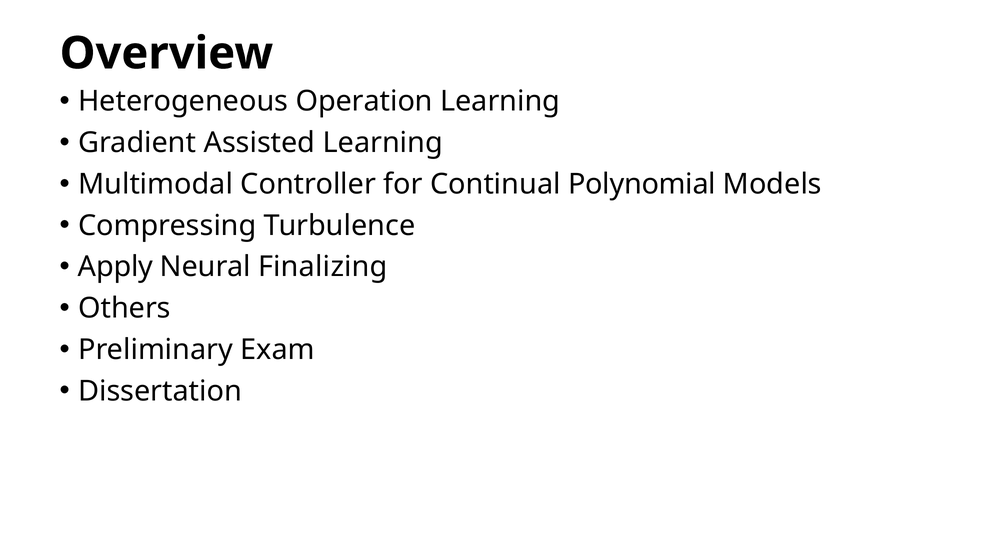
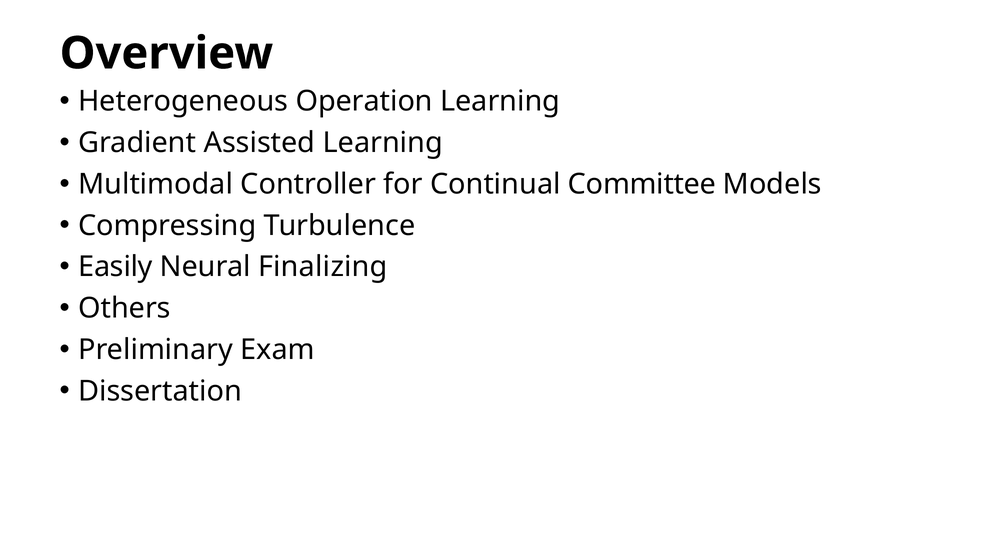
Polynomial: Polynomial -> Committee
Apply: Apply -> Easily
